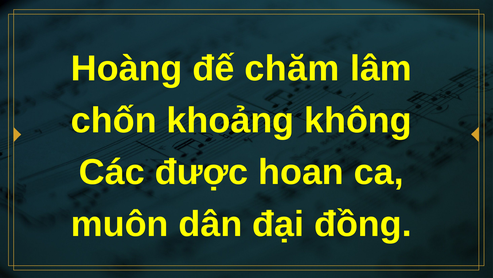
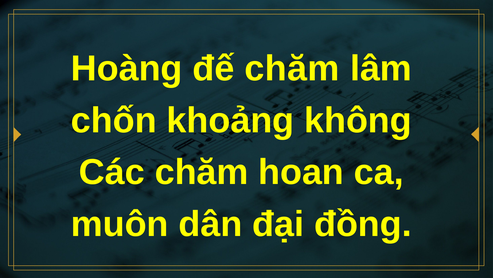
Các được: được -> chăm
